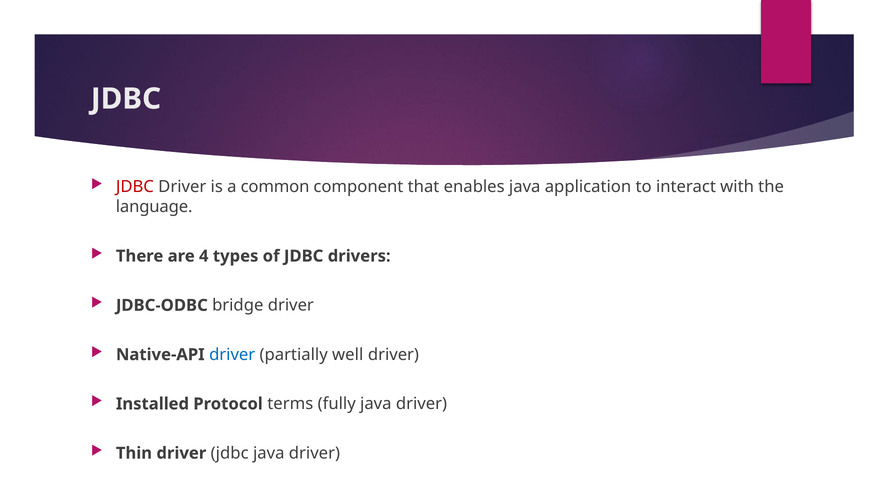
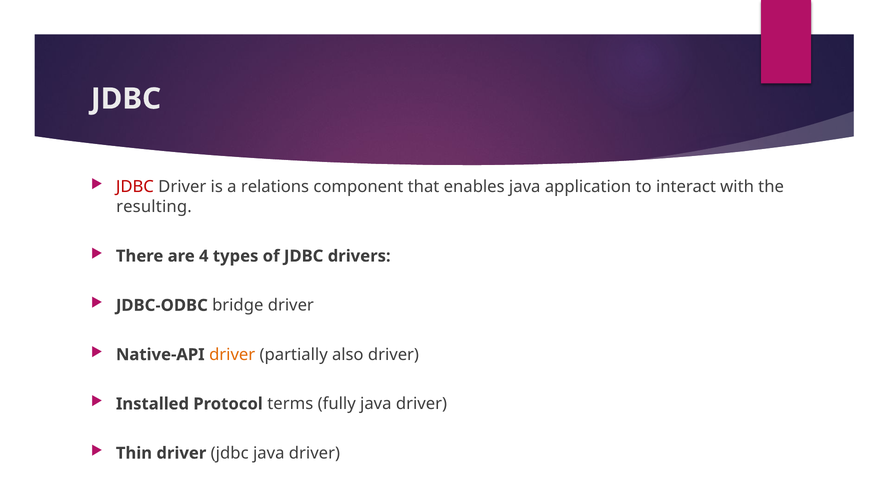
common: common -> relations
language: language -> resulting
driver at (232, 355) colour: blue -> orange
well: well -> also
